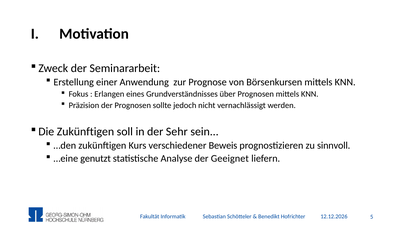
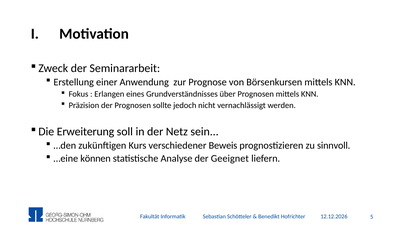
Die Zukünftigen: Zukünftigen -> Erweiterung
Sehr: Sehr -> Netz
genutzt: genutzt -> können
